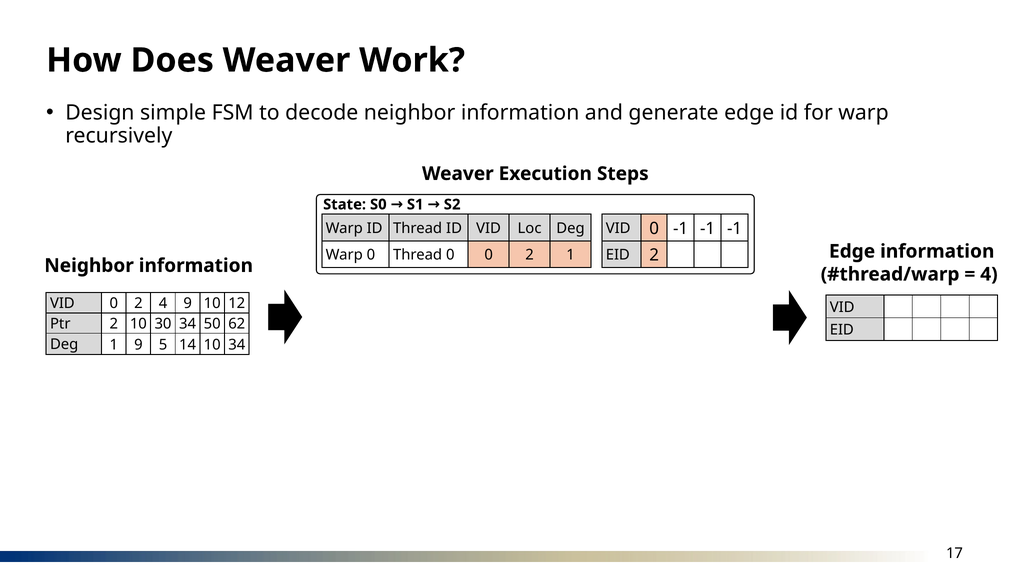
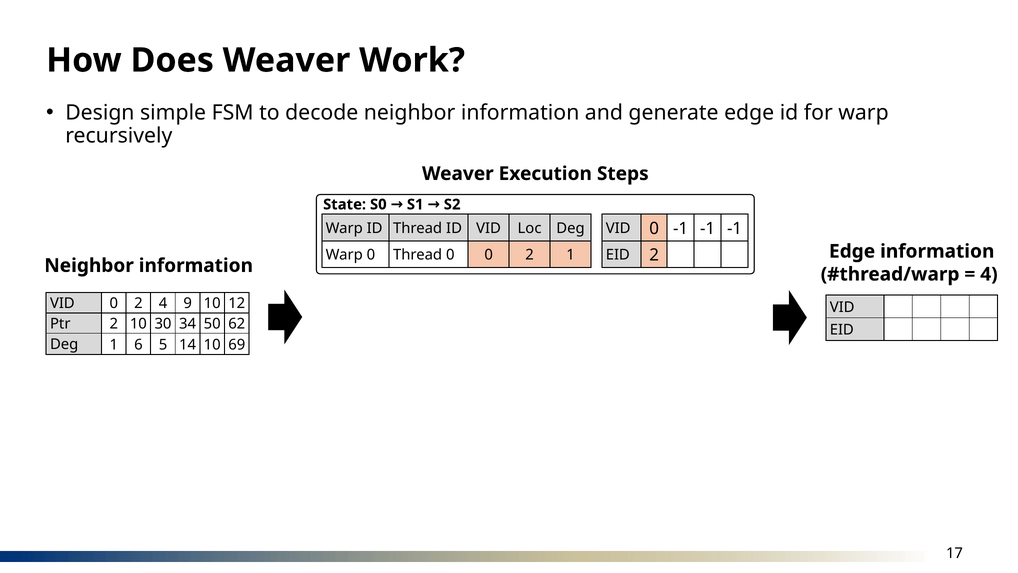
1 9: 9 -> 6
10 34: 34 -> 69
